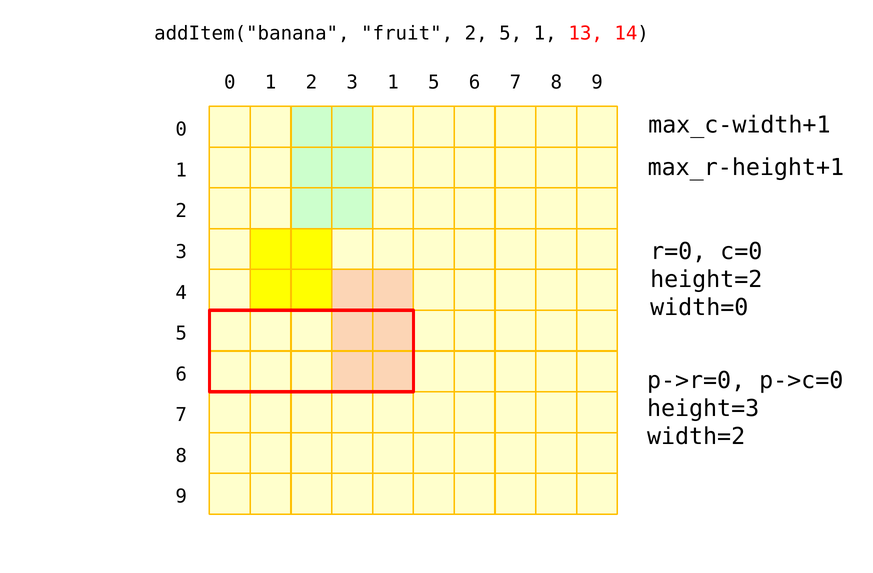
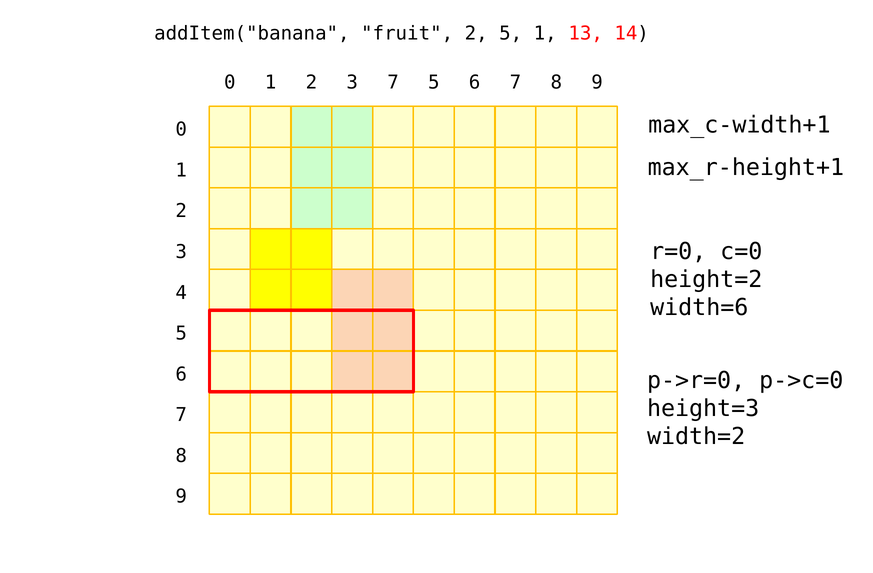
3 1: 1 -> 7
width=0: width=0 -> width=6
